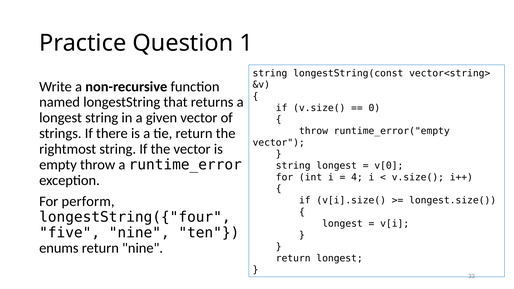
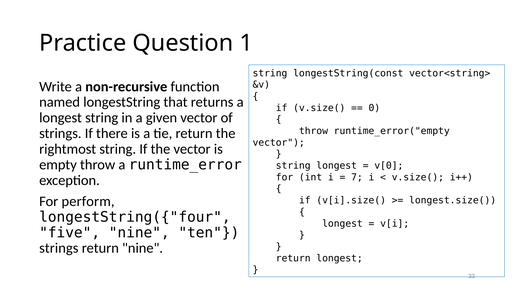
4: 4 -> 7
enums at (59, 248): enums -> strings
